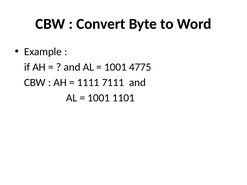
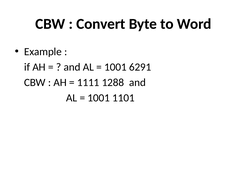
4775: 4775 -> 6291
7111: 7111 -> 1288
